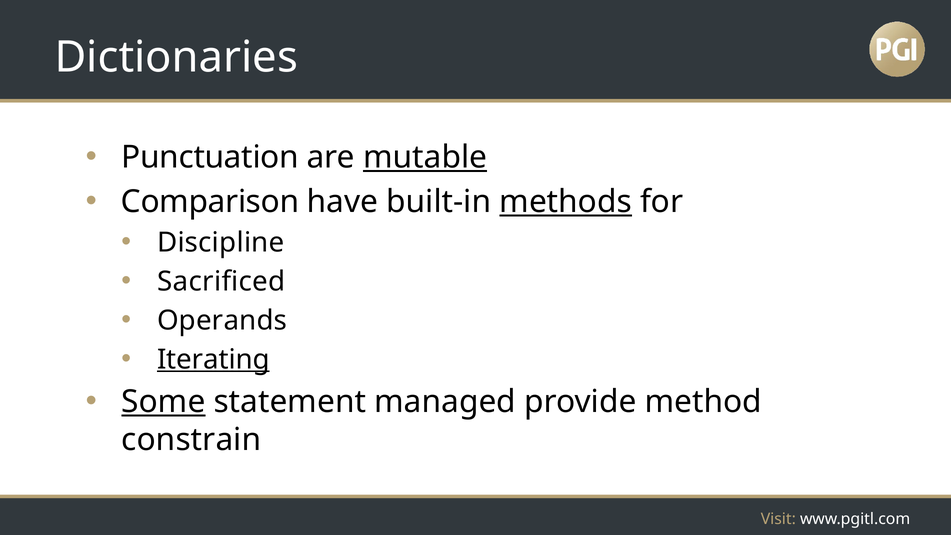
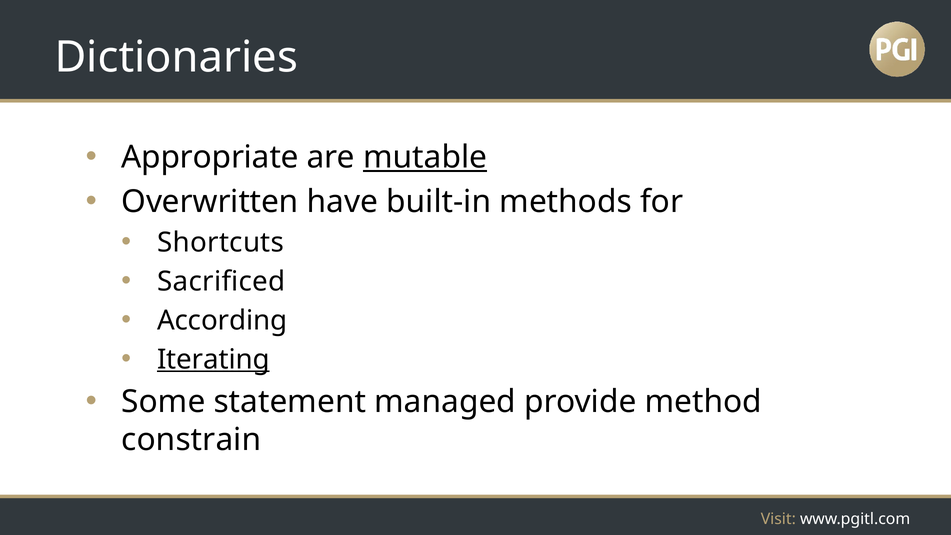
Punctuation: Punctuation -> Appropriate
Comparison: Comparison -> Overwritten
methods underline: present -> none
Discipline: Discipline -> Shortcuts
Operands: Operands -> According
Some underline: present -> none
